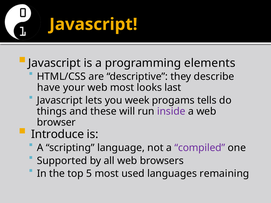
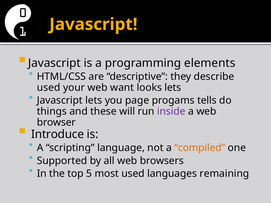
have at (49, 88): have -> used
web most: most -> want
looks last: last -> lets
week: week -> page
compiled colour: purple -> orange
